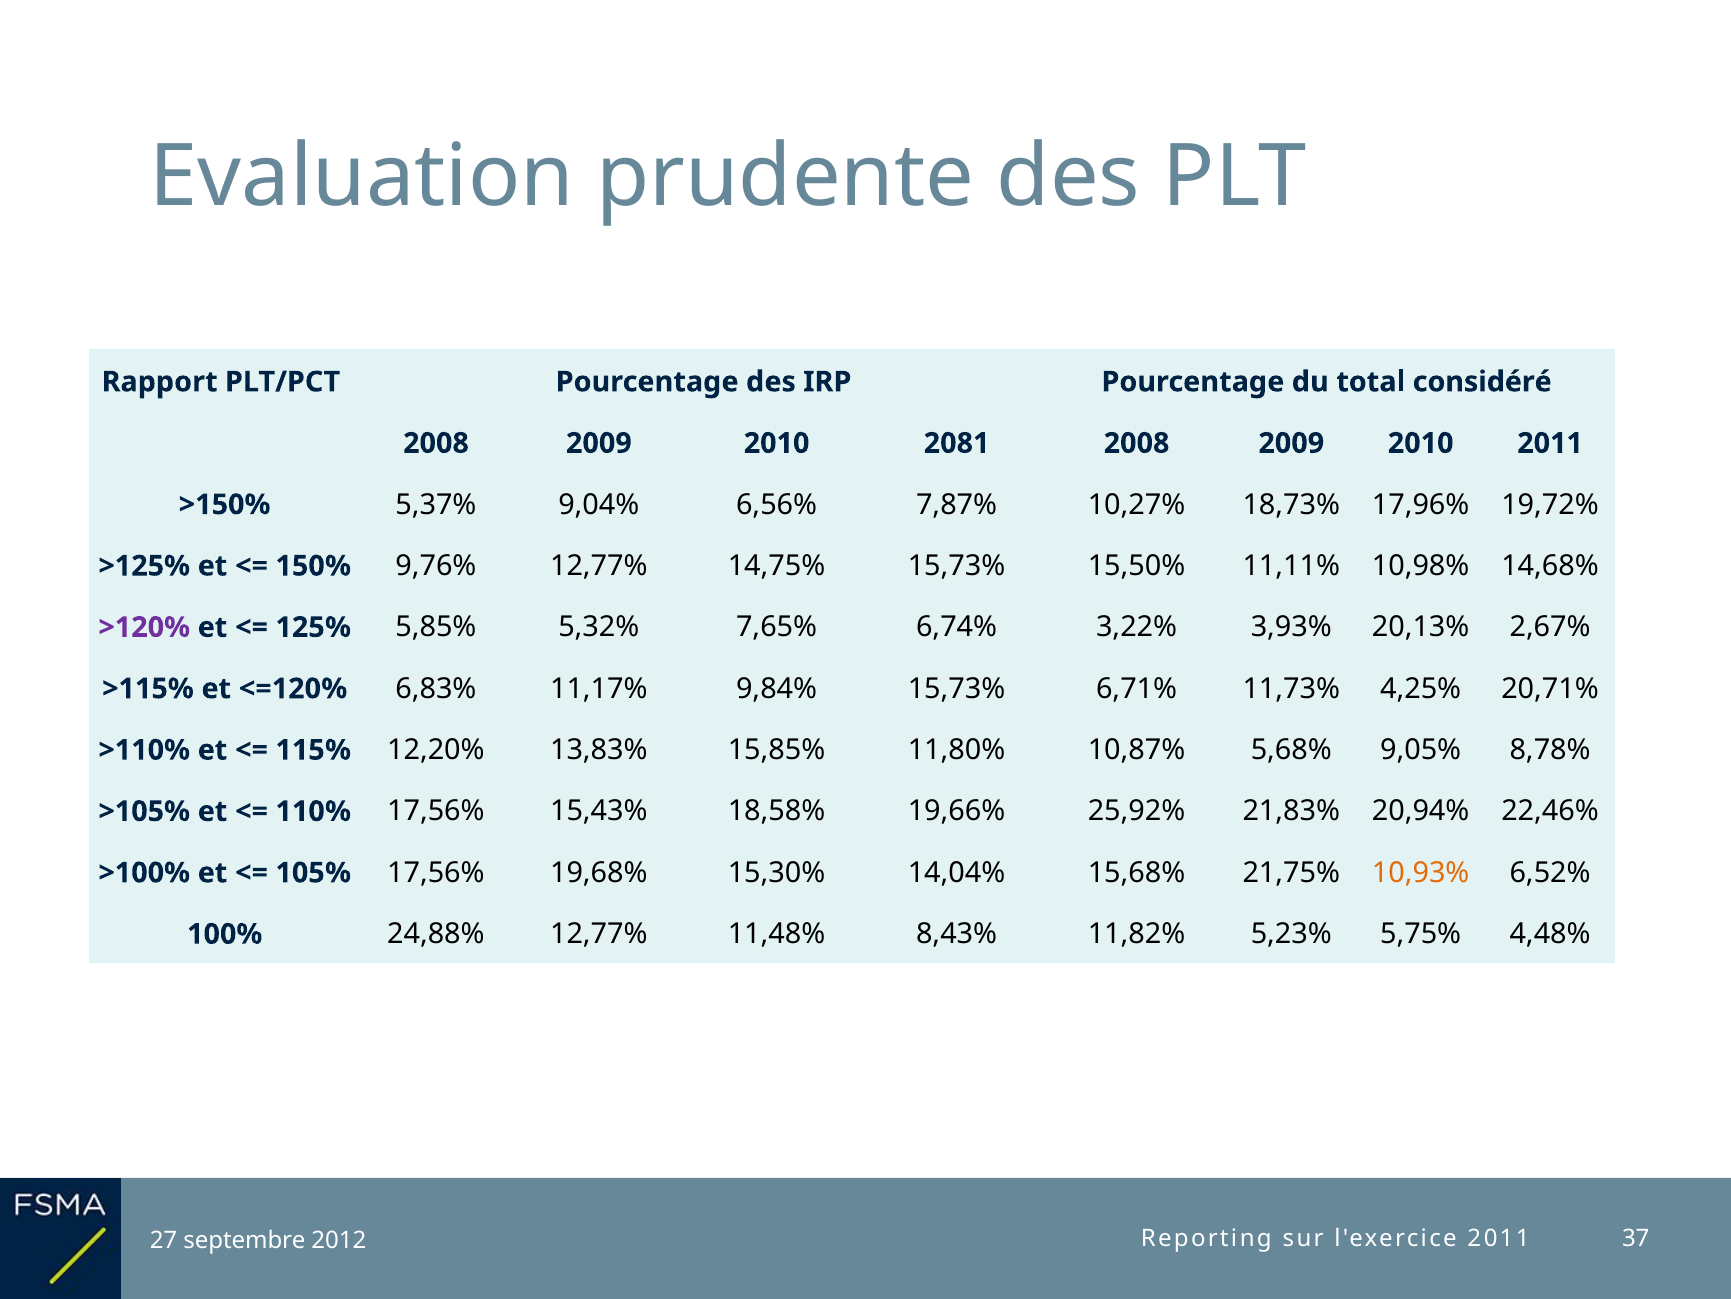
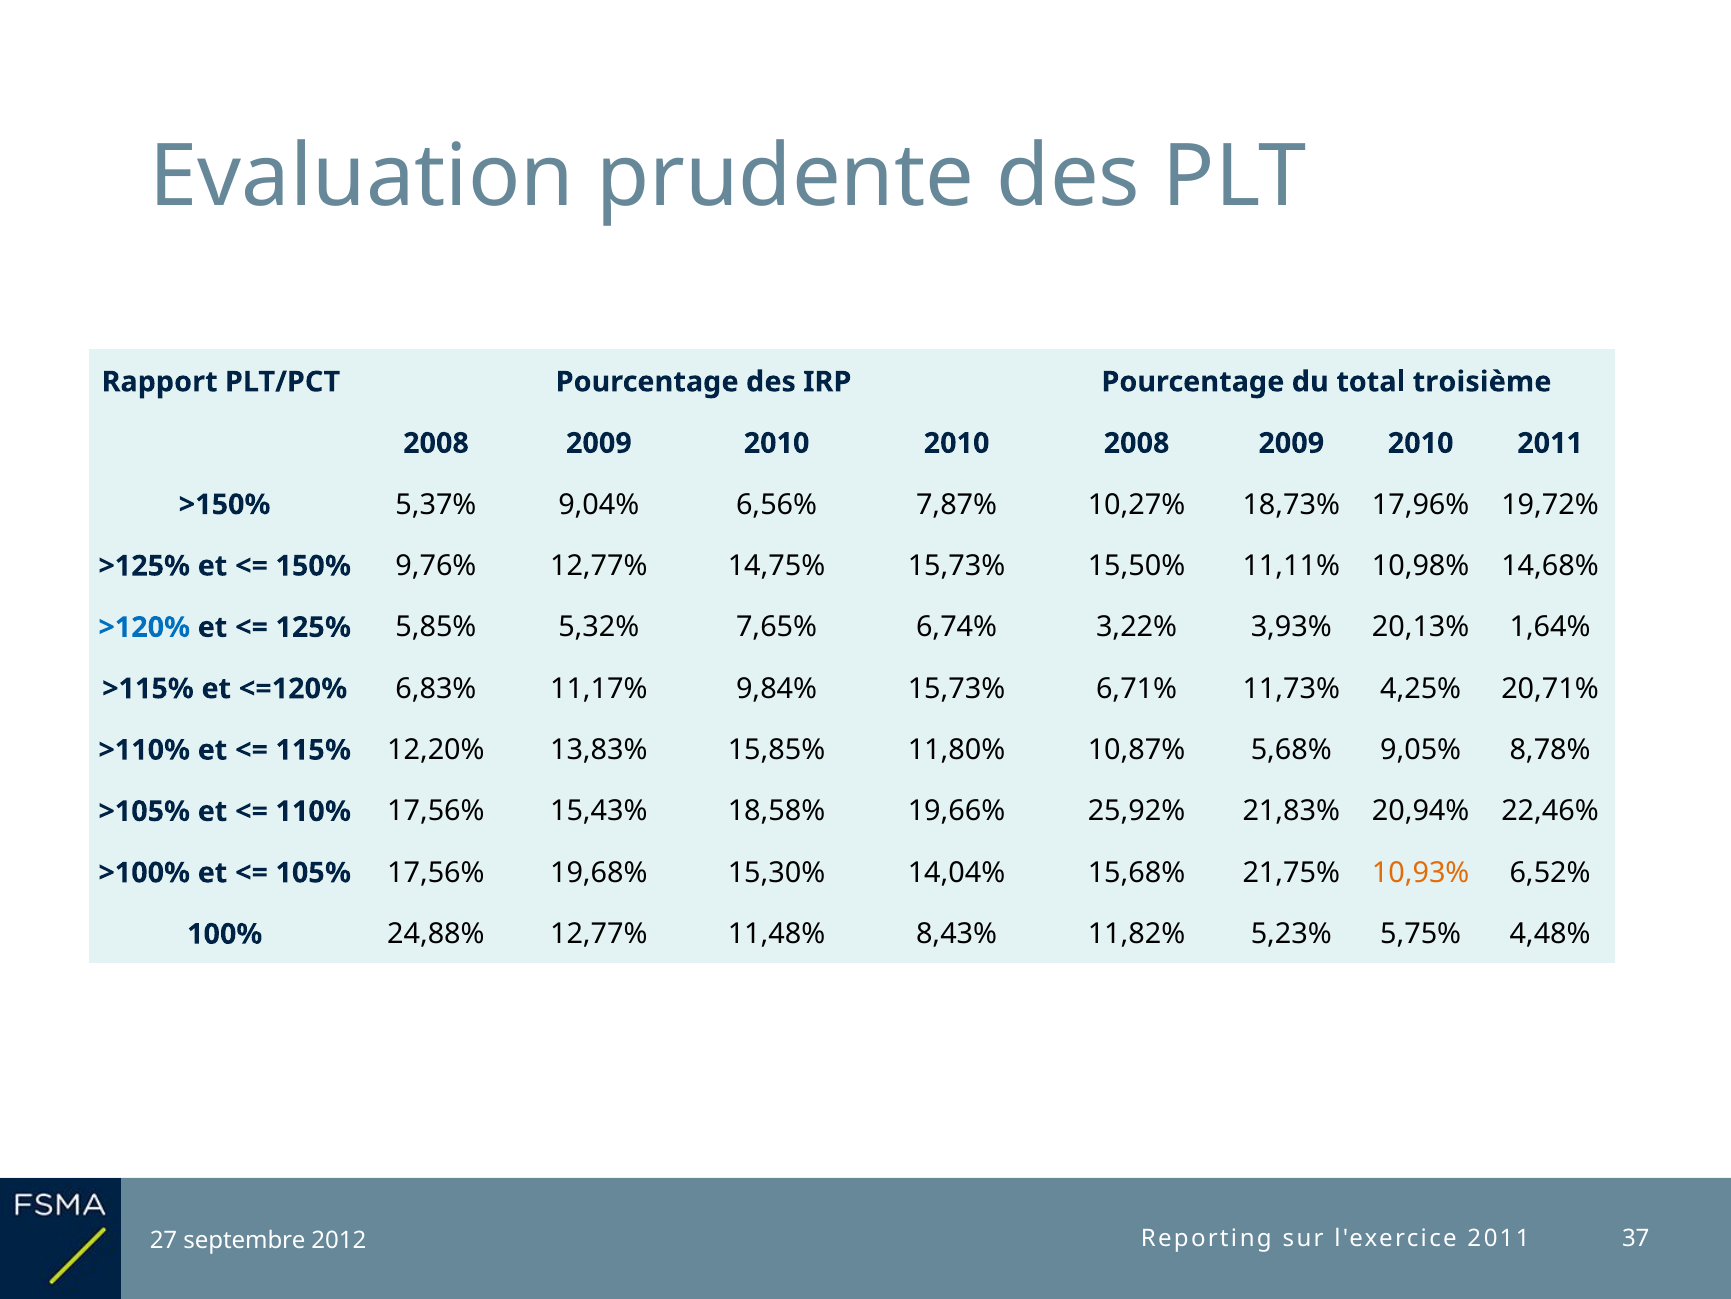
considéré: considéré -> troisième
2010 2081: 2081 -> 2010
>120% colour: purple -> blue
2,67%: 2,67% -> 1,64%
